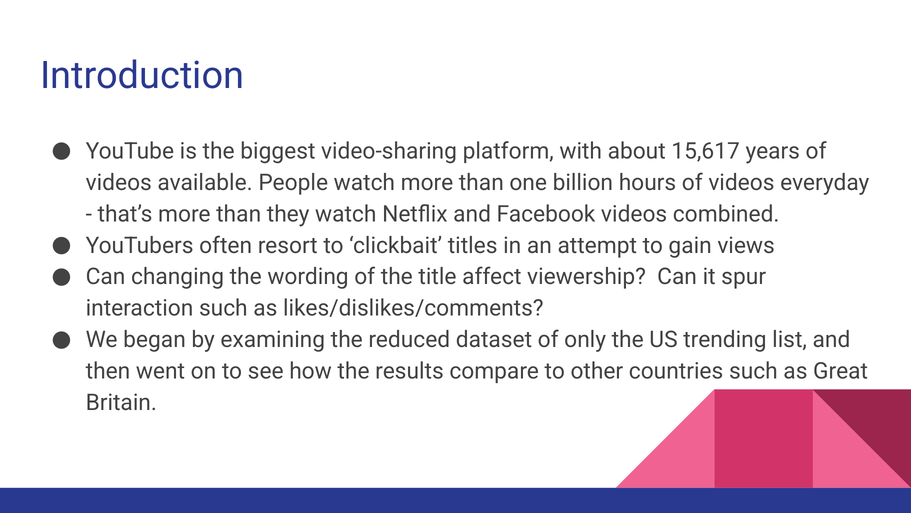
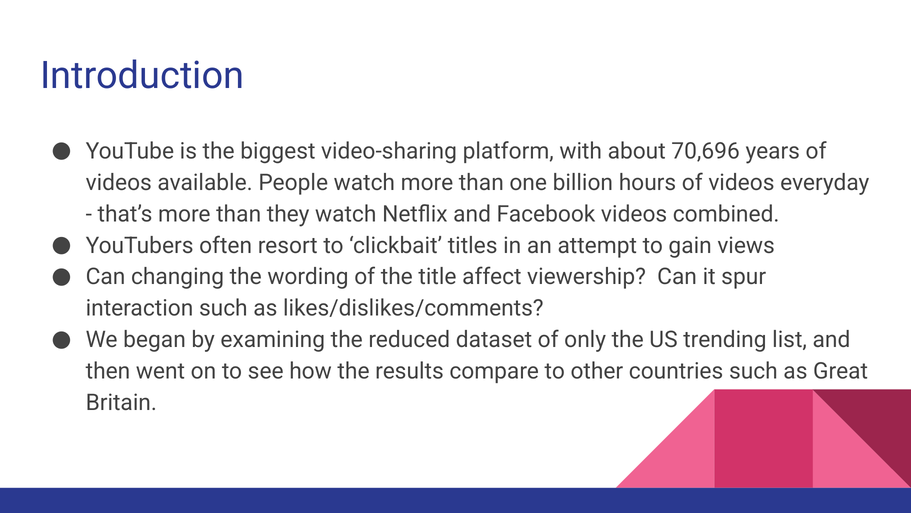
15,617: 15,617 -> 70,696
